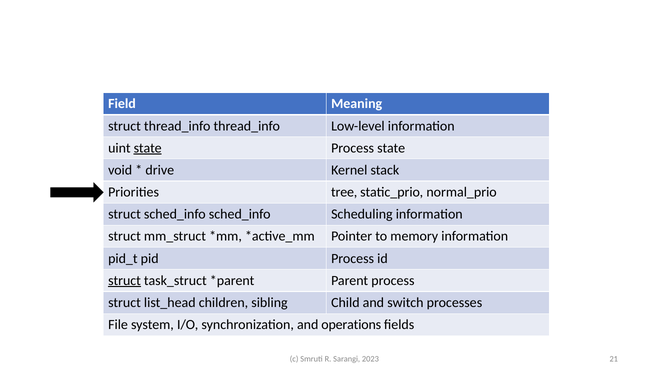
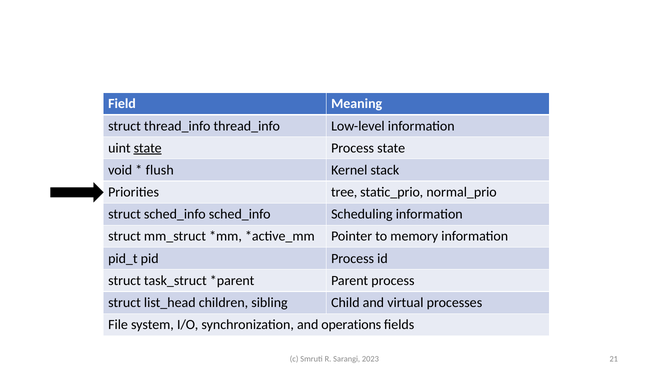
drive: drive -> flush
struct at (124, 281) underline: present -> none
switch: switch -> virtual
